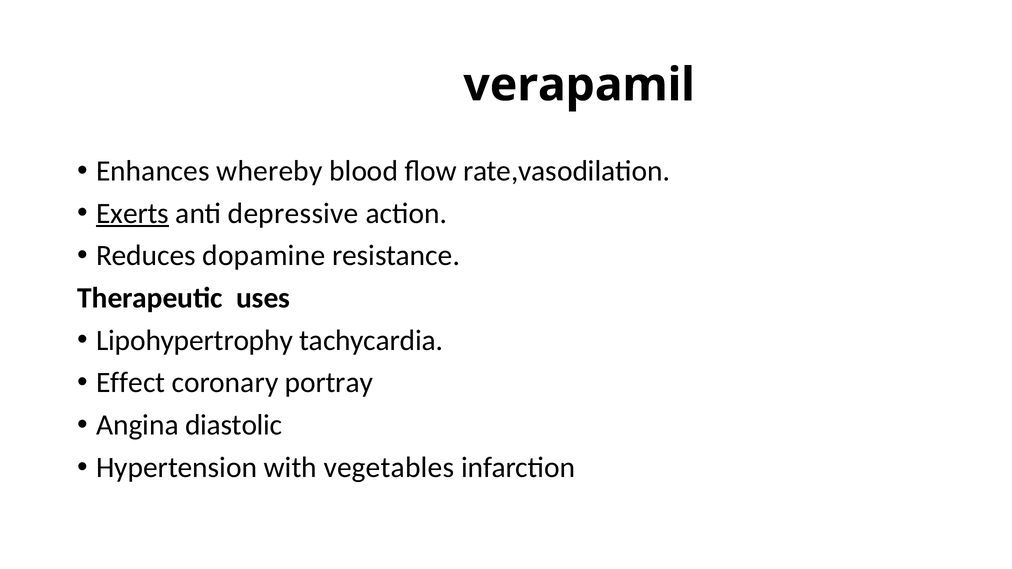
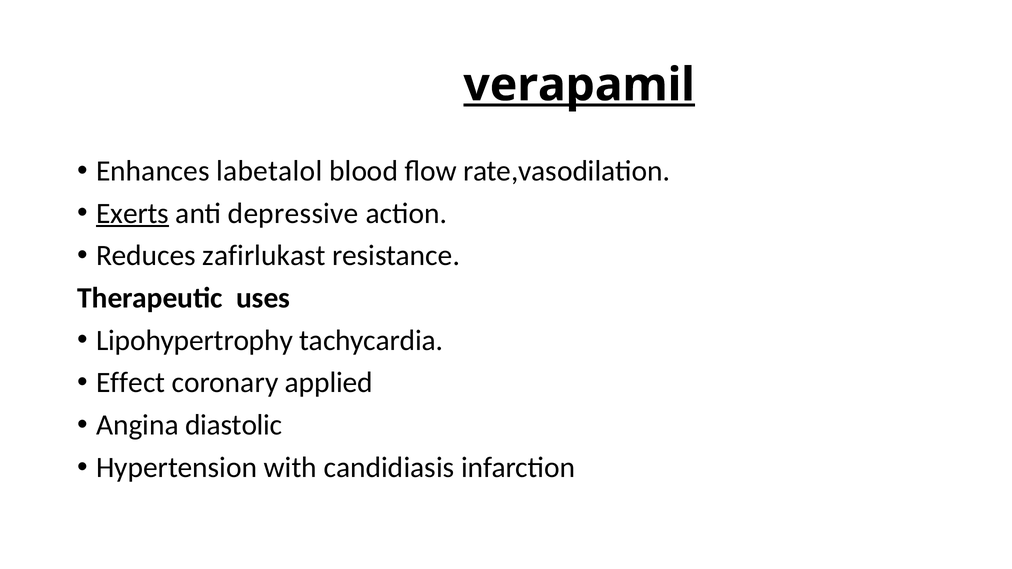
verapamil underline: none -> present
whereby: whereby -> labetalol
dopamine: dopamine -> zafirlukast
portray: portray -> applied
vegetables: vegetables -> candidiasis
